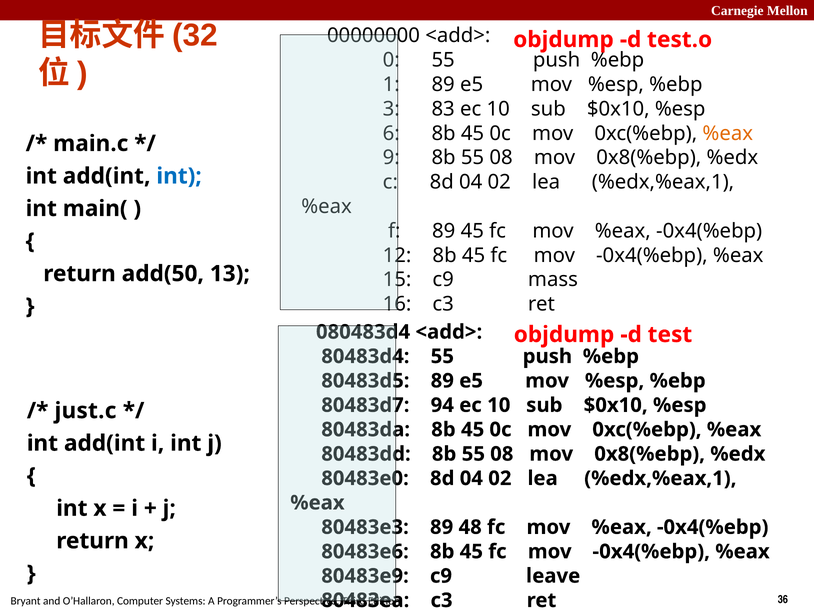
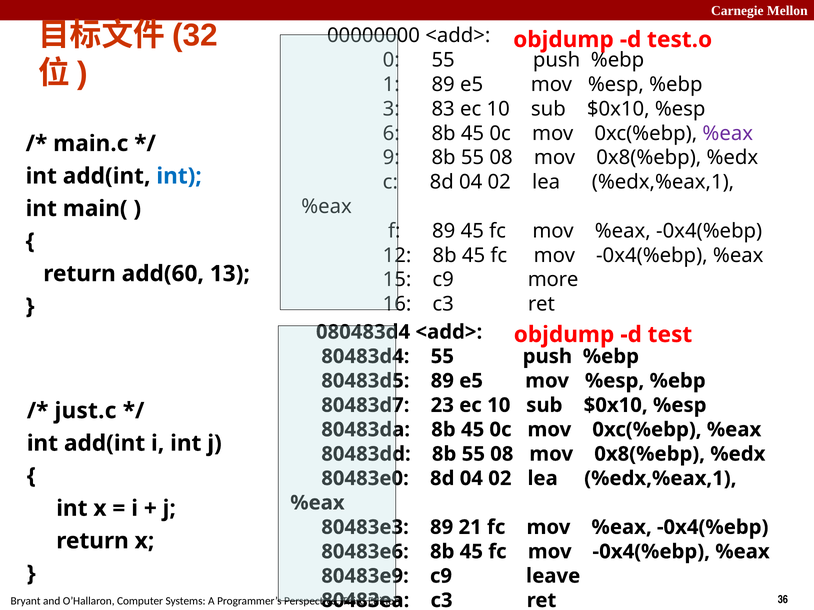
%eax at (728, 133) colour: orange -> purple
add(50: add(50 -> add(60
mass: mass -> more
94: 94 -> 23
48: 48 -> 21
